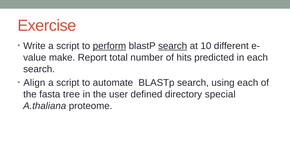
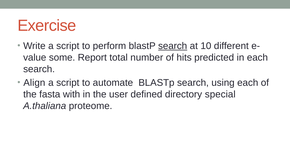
perform underline: present -> none
make: make -> some
tree: tree -> with
